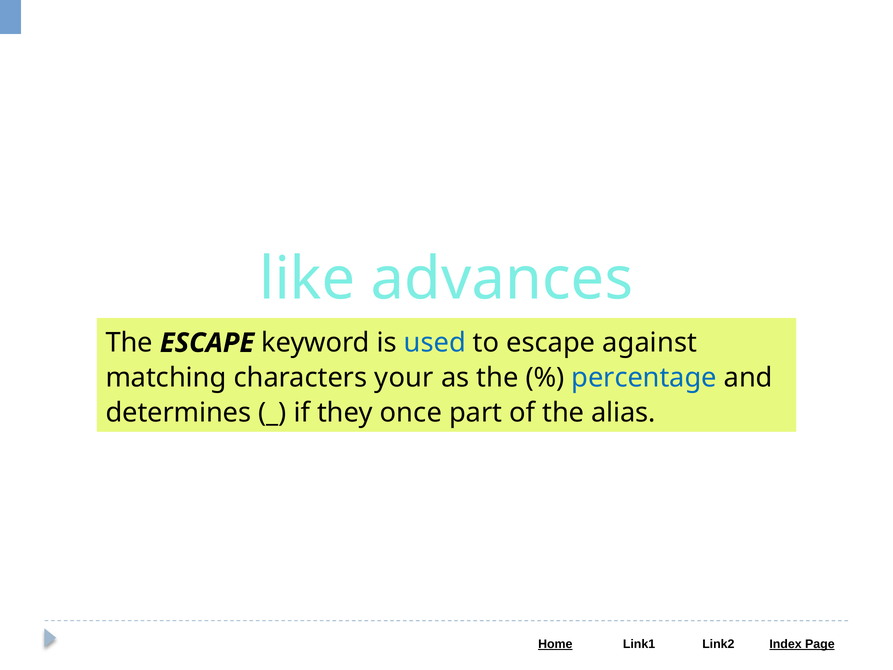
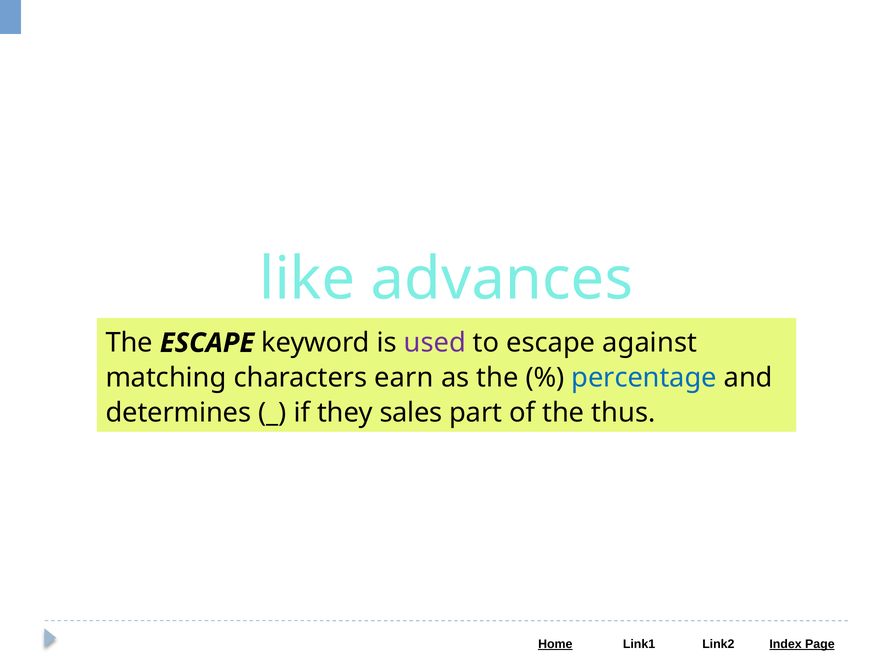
used colour: blue -> purple
your: your -> earn
once: once -> sales
alias: alias -> thus
